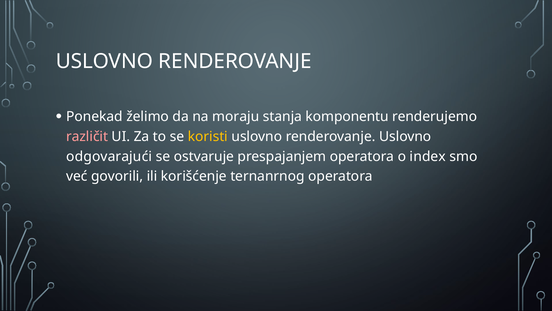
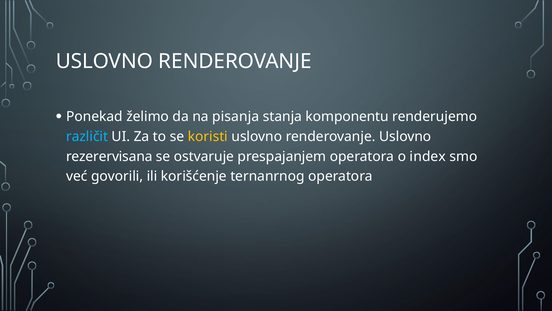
moraju: moraju -> pisanja
različit colour: pink -> light blue
odgovarajući: odgovarajući -> rezerervisana
